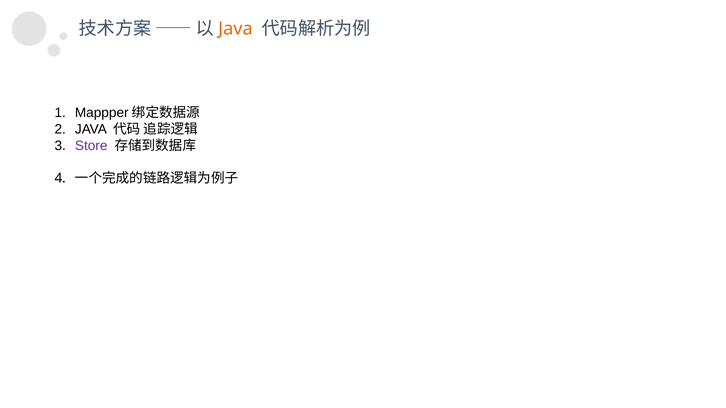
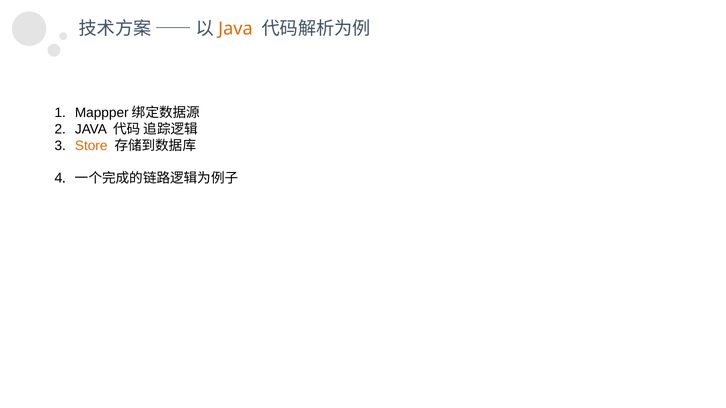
Store colour: purple -> orange
